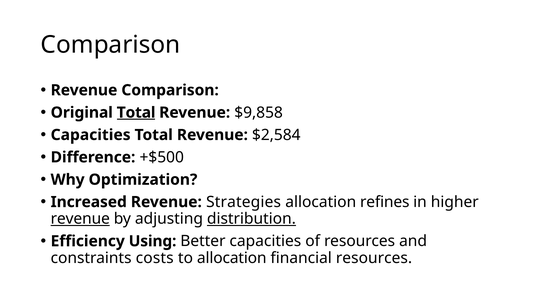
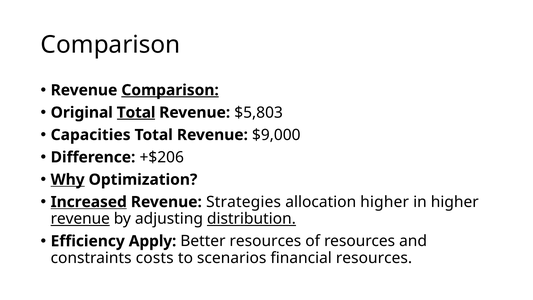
Comparison at (170, 90) underline: none -> present
$9,858: $9,858 -> $5,803
$2,584: $2,584 -> $9,000
+$500: +$500 -> +$206
Why underline: none -> present
Increased underline: none -> present
allocation refines: refines -> higher
Using: Using -> Apply
Better capacities: capacities -> resources
to allocation: allocation -> scenarios
